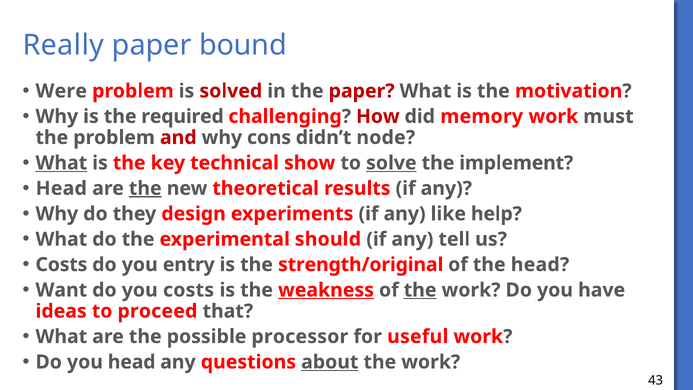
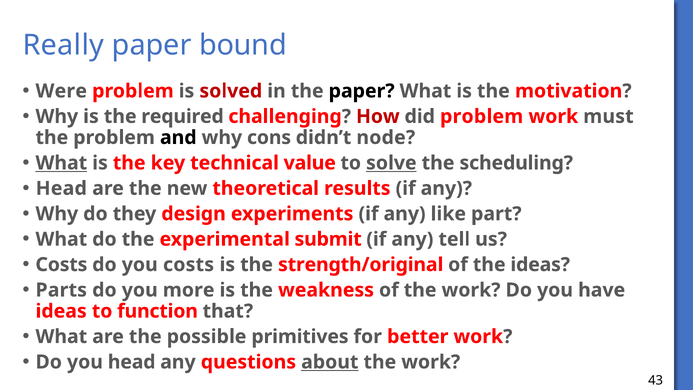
paper at (362, 91) colour: red -> black
did memory: memory -> problem
and colour: red -> black
show: show -> value
implement: implement -> scheduling
the at (145, 188) underline: present -> none
help: help -> part
should: should -> submit
you entry: entry -> costs
the head: head -> ideas
Want: Want -> Parts
you costs: costs -> more
weakness underline: present -> none
the at (420, 290) underline: present -> none
proceed: proceed -> function
processor: processor -> primitives
useful: useful -> better
